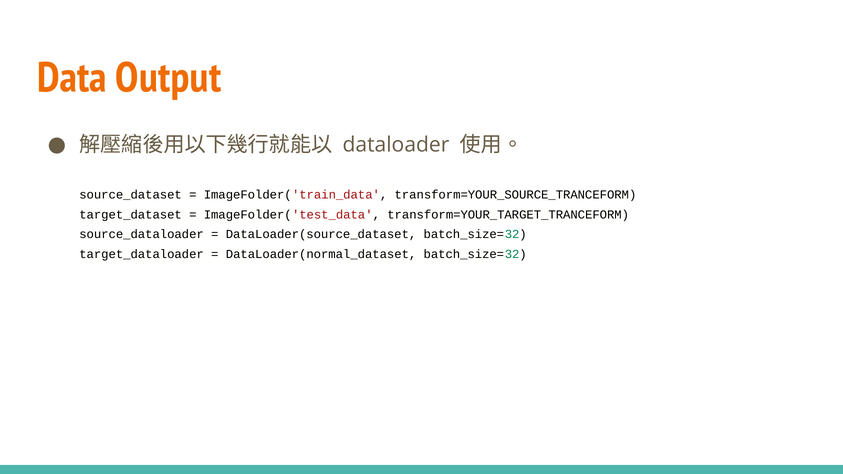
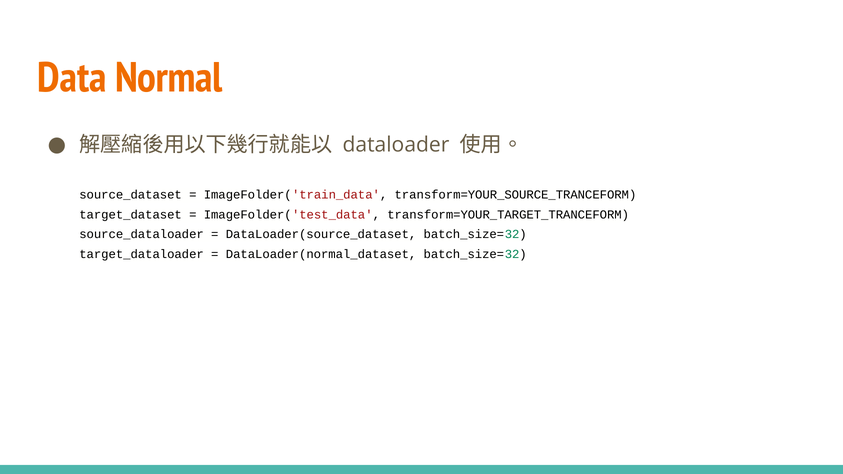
Output: Output -> Normal
